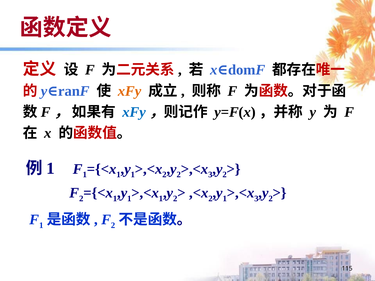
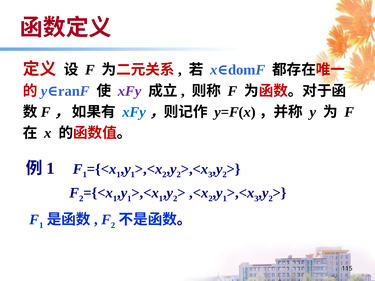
xFy at (130, 91) colour: orange -> purple
